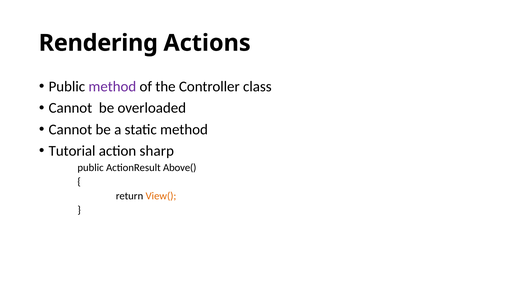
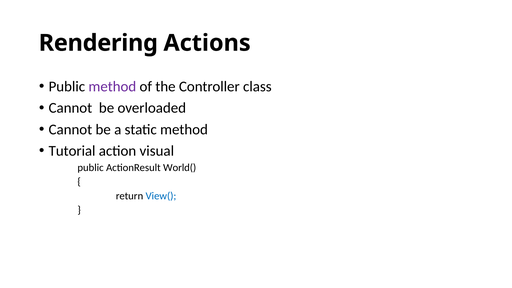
sharp: sharp -> visual
Above(: Above( -> World(
View( colour: orange -> blue
